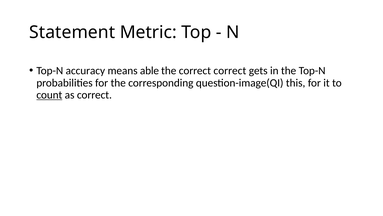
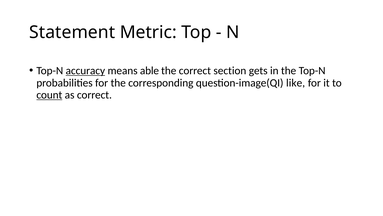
accuracy underline: none -> present
correct correct: correct -> section
this: this -> like
